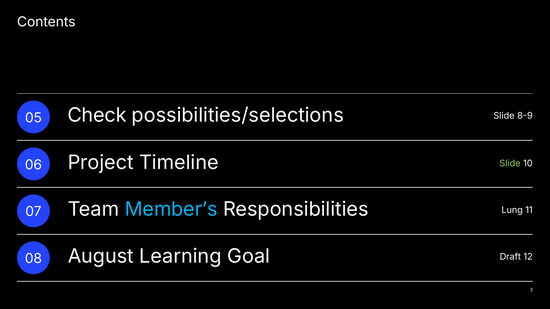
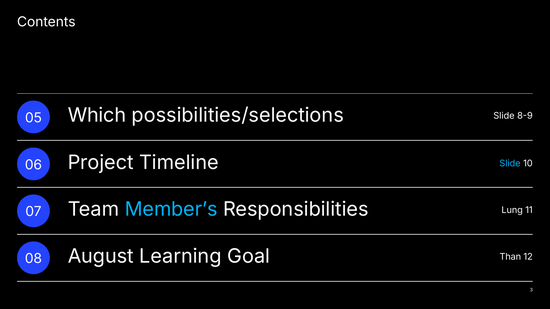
Check: Check -> Which
Slide at (510, 164) colour: light green -> light blue
Draft: Draft -> Than
